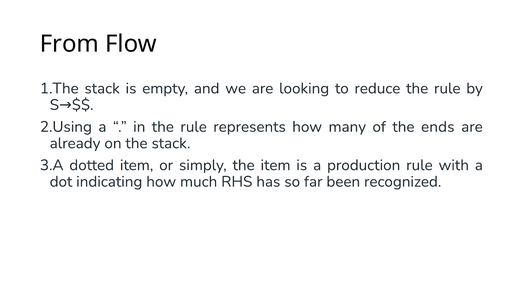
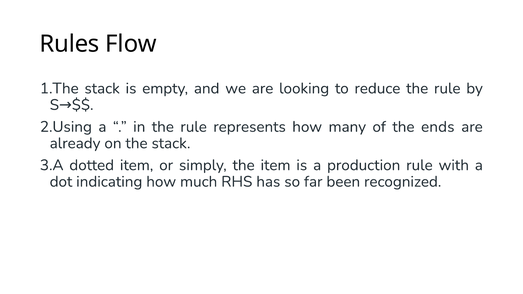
From: From -> Rules
